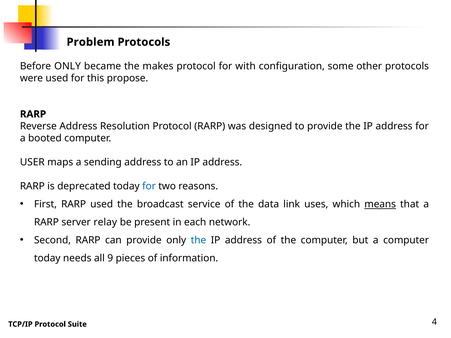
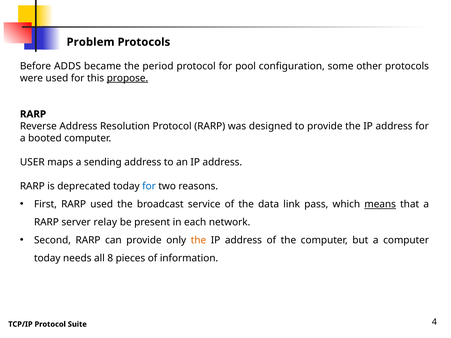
Before ONLY: ONLY -> ADDS
makes: makes -> period
with: with -> pool
propose underline: none -> present
uses: uses -> pass
the at (198, 240) colour: blue -> orange
9: 9 -> 8
